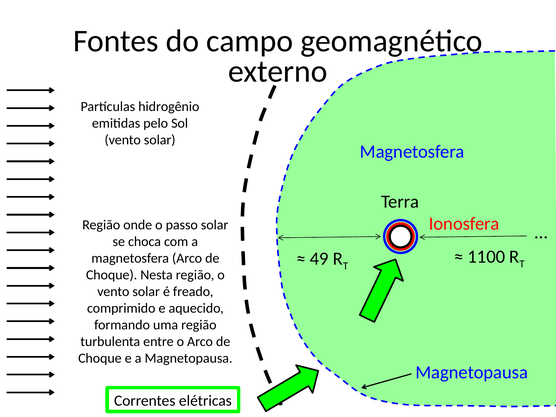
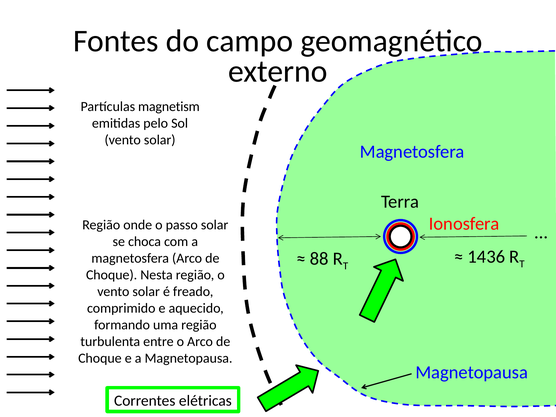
hidrogênio: hidrogênio -> magnetism
49: 49 -> 88
1100: 1100 -> 1436
